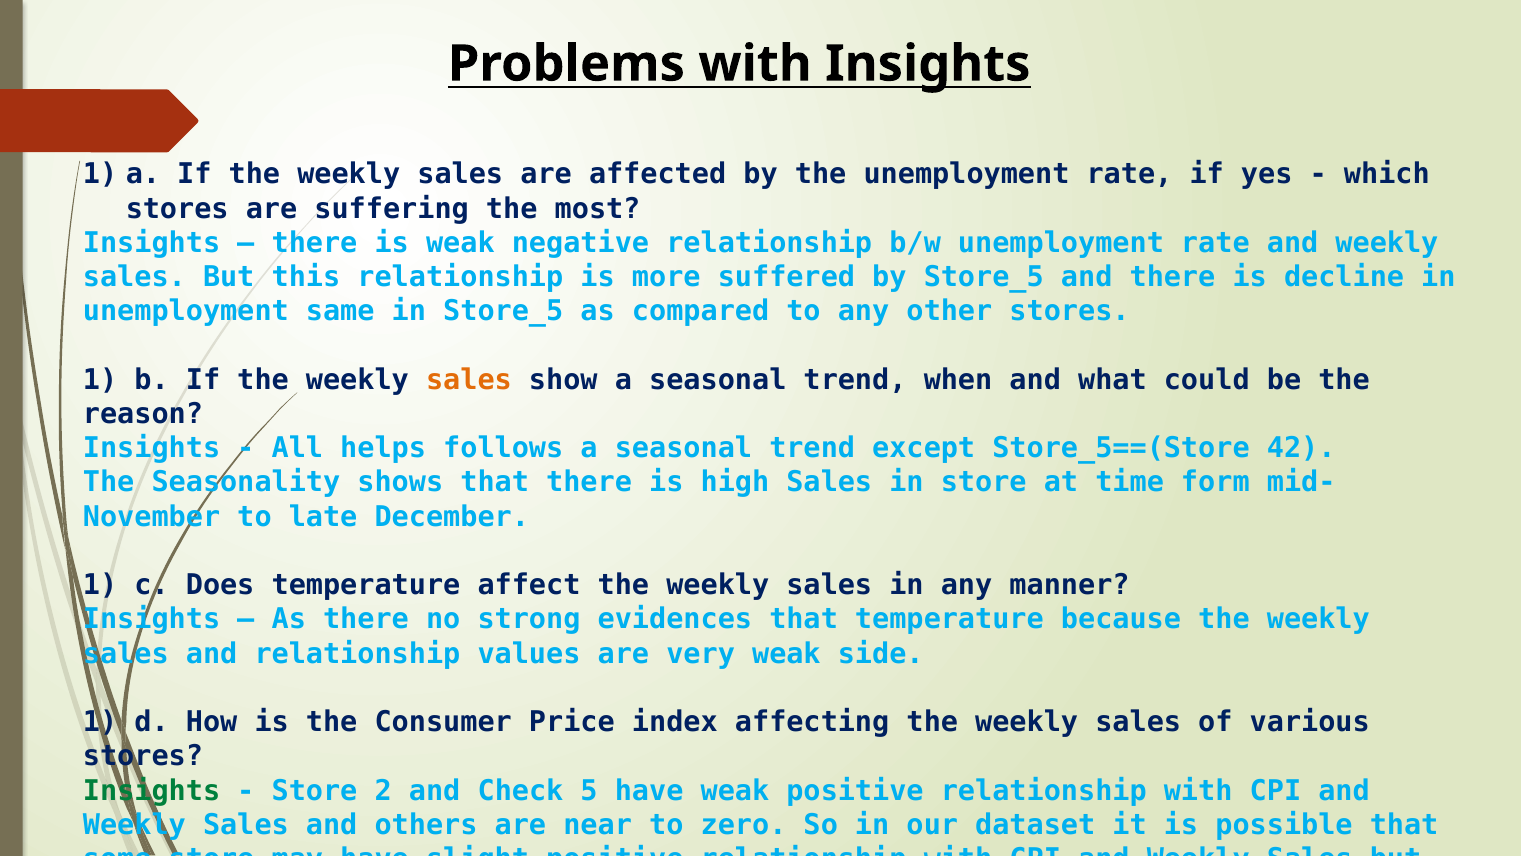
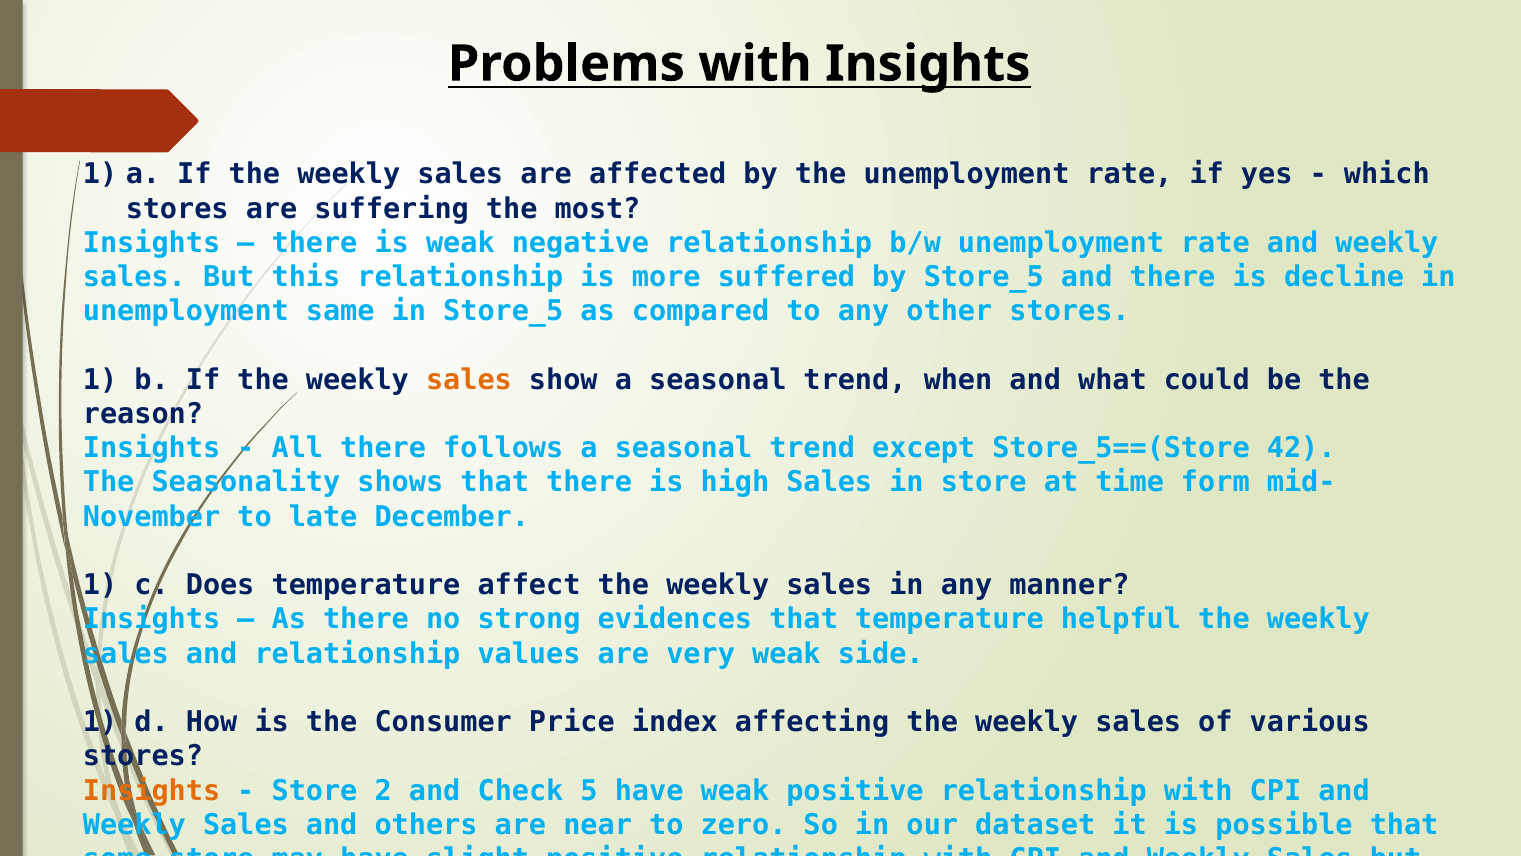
All helps: helps -> there
because: because -> helpful
Insights at (152, 790) colour: green -> orange
